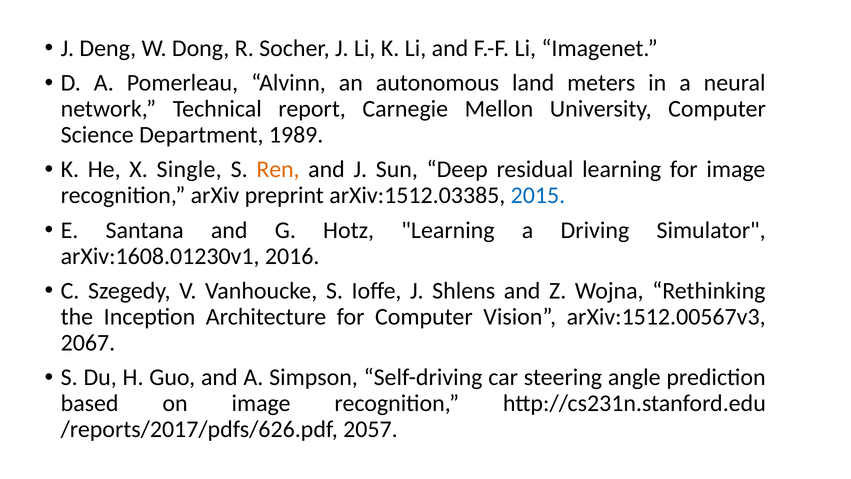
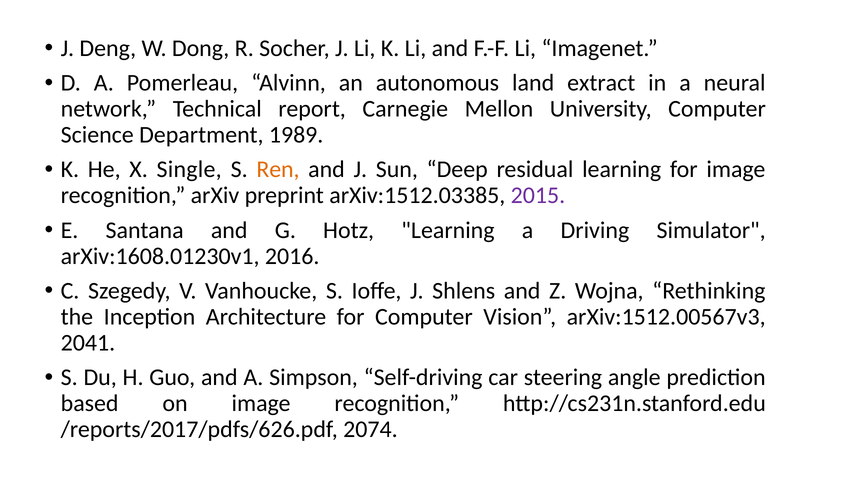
meters: meters -> extract
2015 colour: blue -> purple
2067: 2067 -> 2041
2057: 2057 -> 2074
